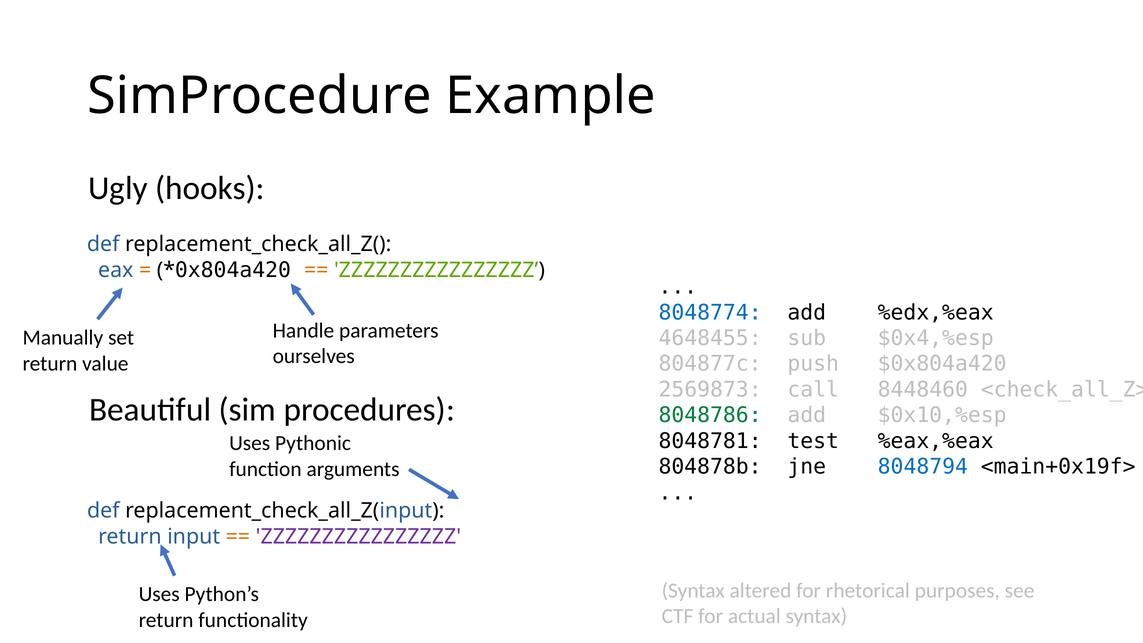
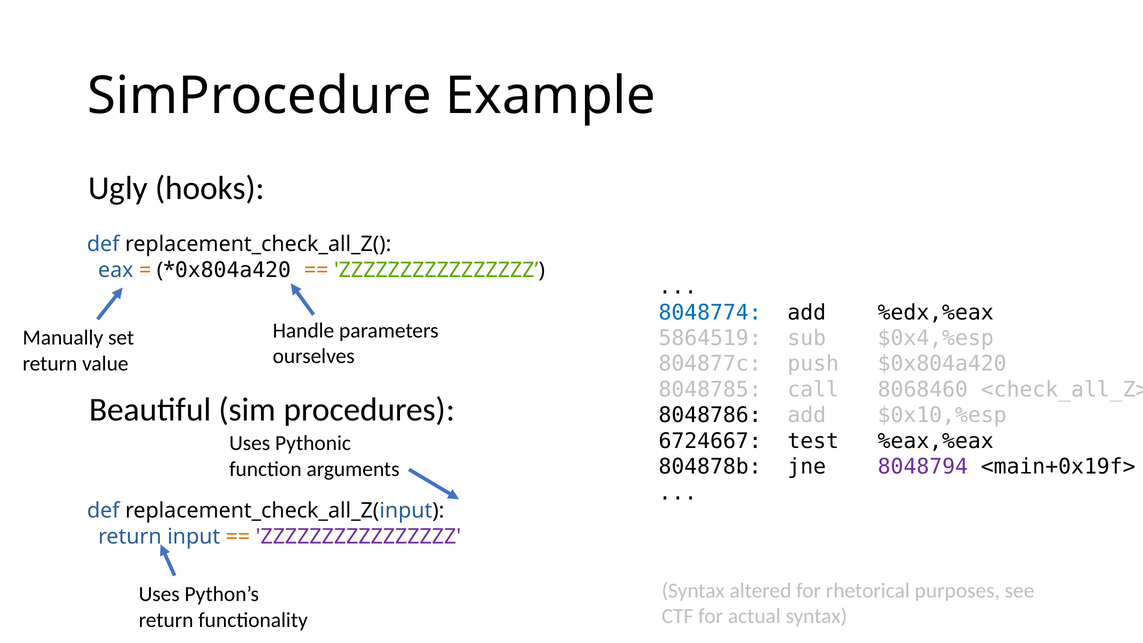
4648455: 4648455 -> 5864519
2569873: 2569873 -> 8048785
8448460: 8448460 -> 8068460
8048786 colour: green -> black
8048781: 8048781 -> 6724667
8048794 colour: blue -> purple
